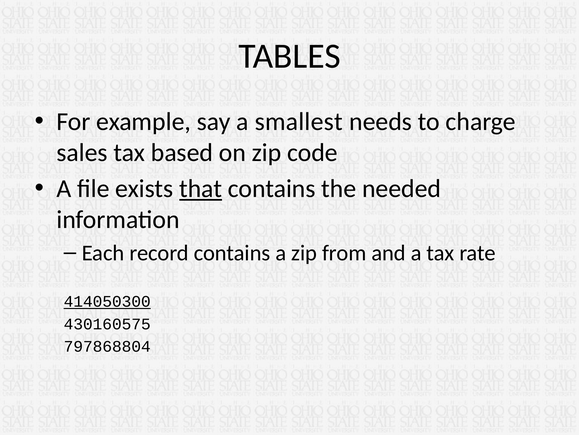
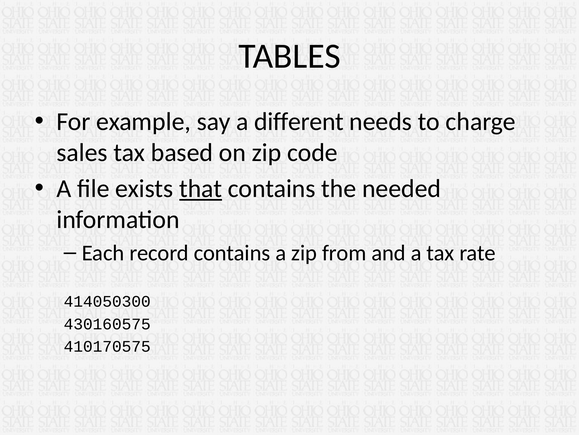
smallest: smallest -> different
414050300 underline: present -> none
797868804: 797868804 -> 410170575
